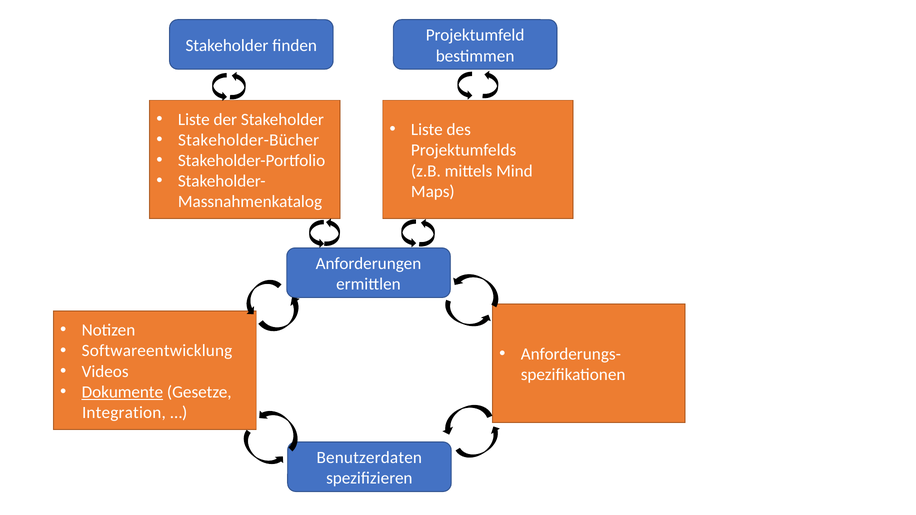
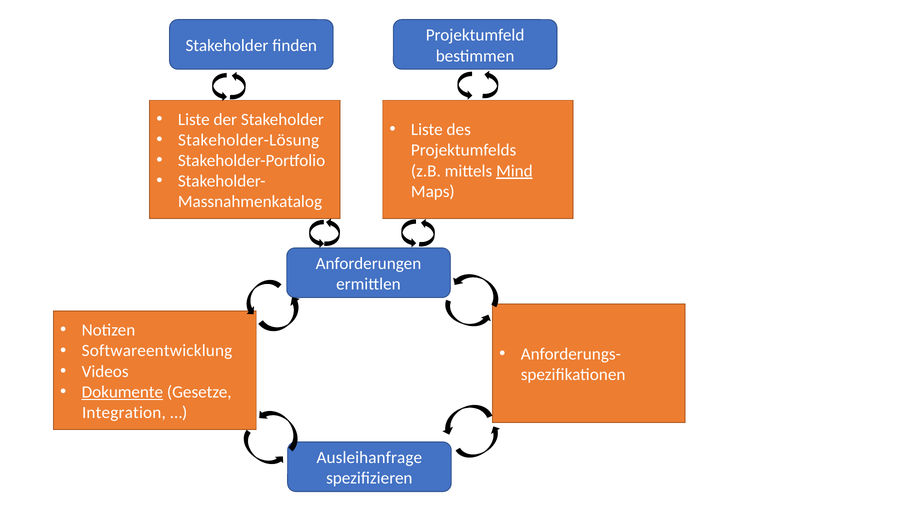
Stakeholder-Bücher: Stakeholder-Bücher -> Stakeholder-Lösung
Mind underline: none -> present
Benutzerdaten: Benutzerdaten -> Ausleihanfrage
